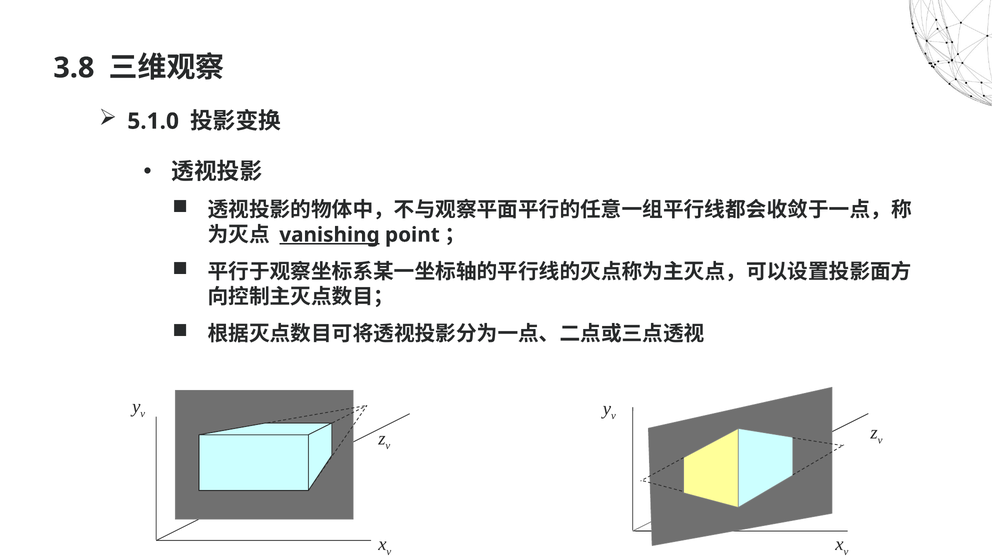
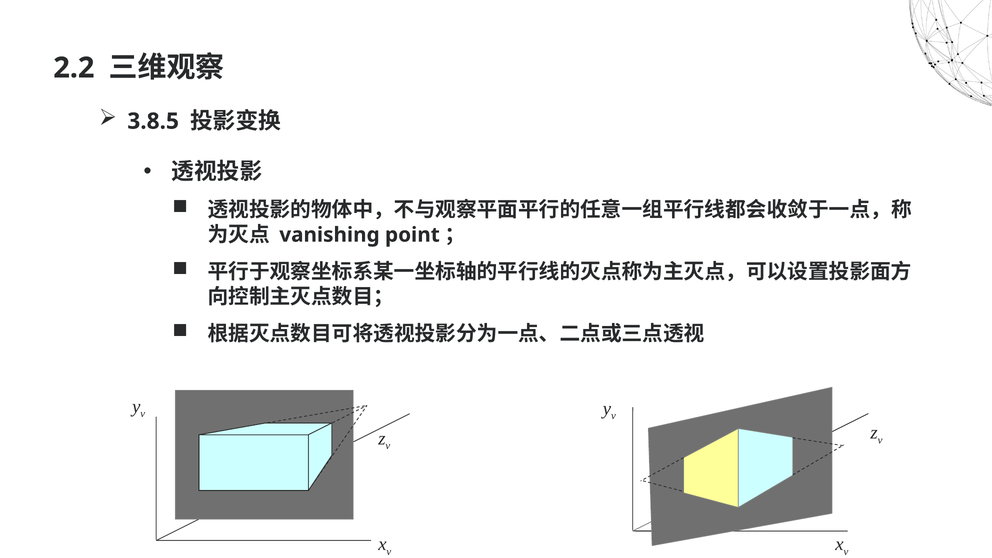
3.8: 3.8 -> 2.2
5.1.0: 5.1.0 -> 3.8.5
vanishing underline: present -> none
